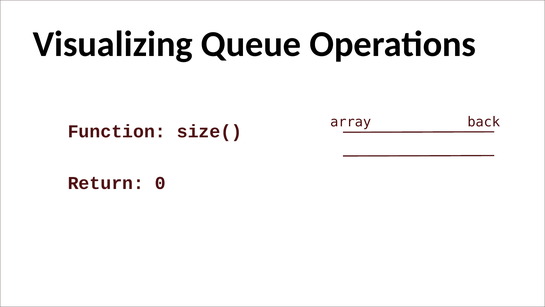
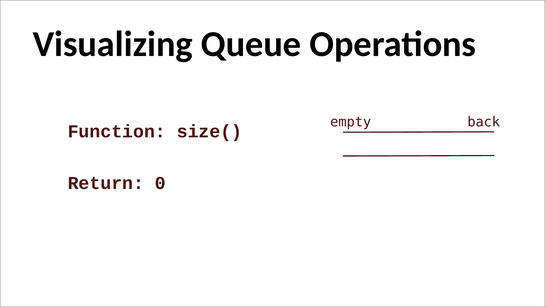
array: array -> empty
